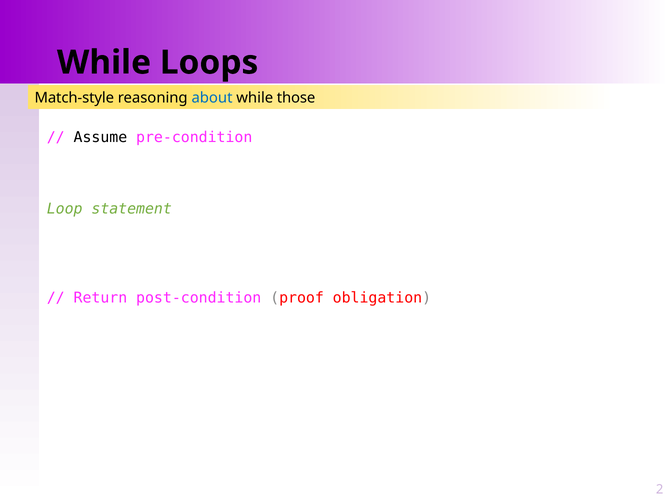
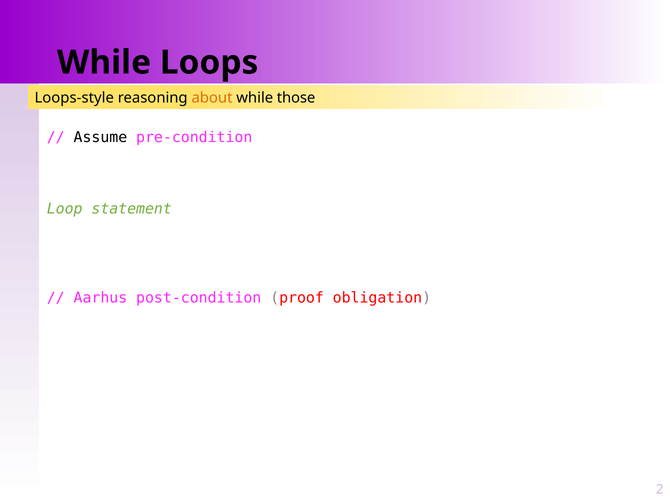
Match-style: Match-style -> Loops-style
about colour: blue -> orange
Return: Return -> Aarhus
